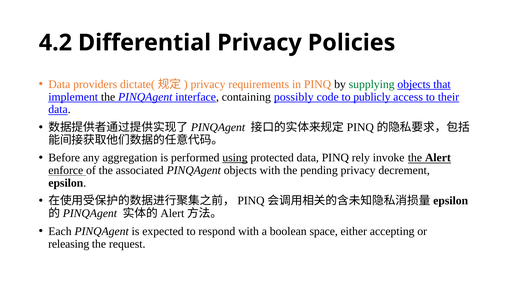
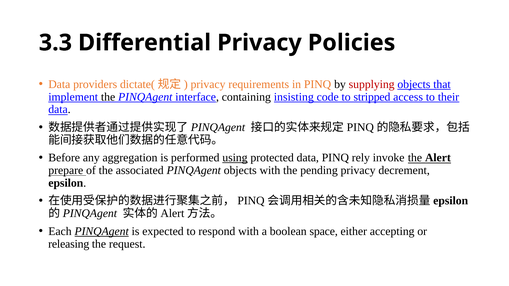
4.2: 4.2 -> 3.3
supplying colour: green -> red
possibly: possibly -> insisting
publicly: publicly -> stripped
enforce: enforce -> prepare
PINQAgent at (102, 232) underline: none -> present
